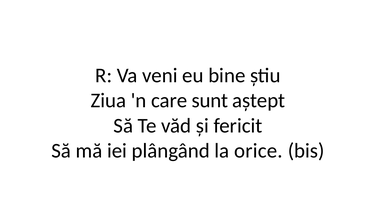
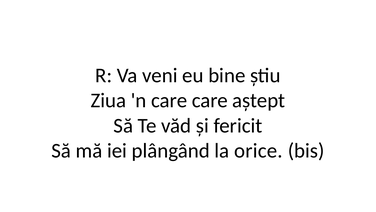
care sunt: sunt -> care
